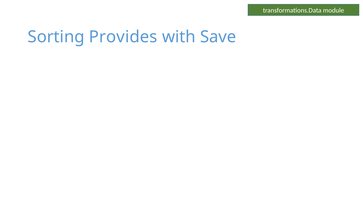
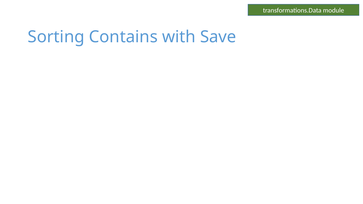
Provides: Provides -> Contains
